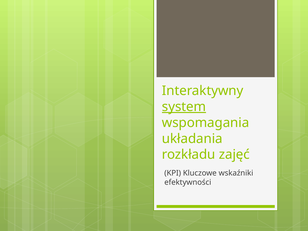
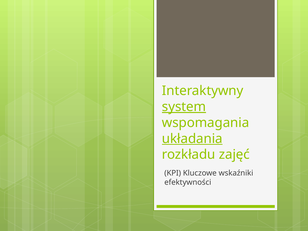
układania underline: none -> present
